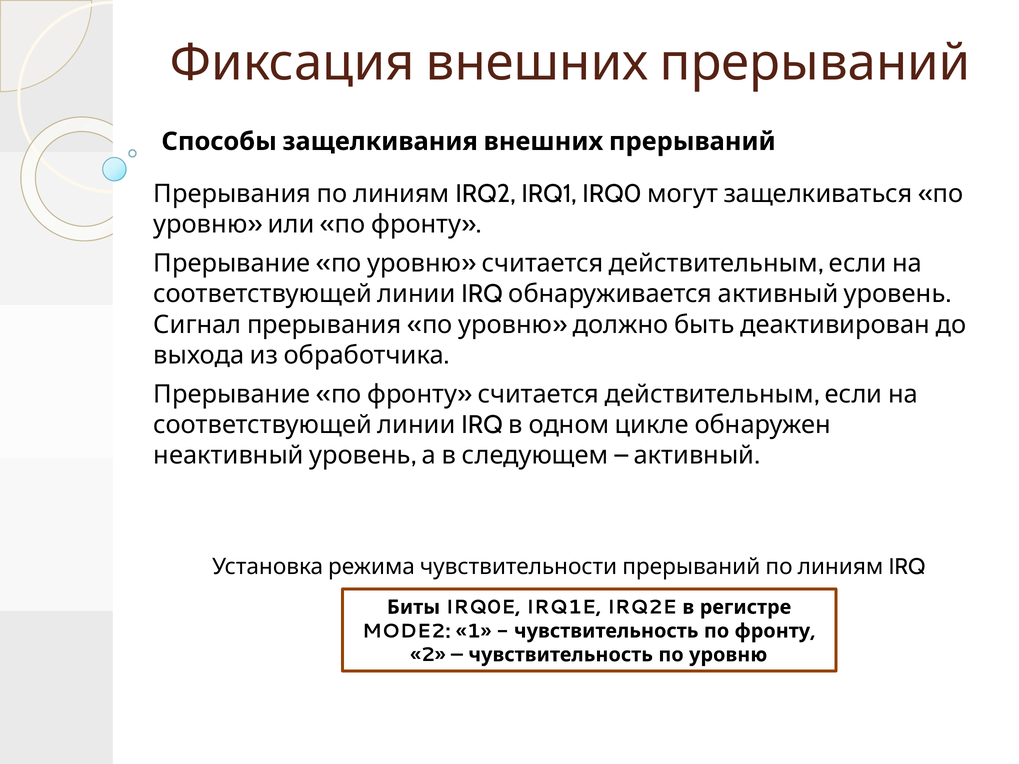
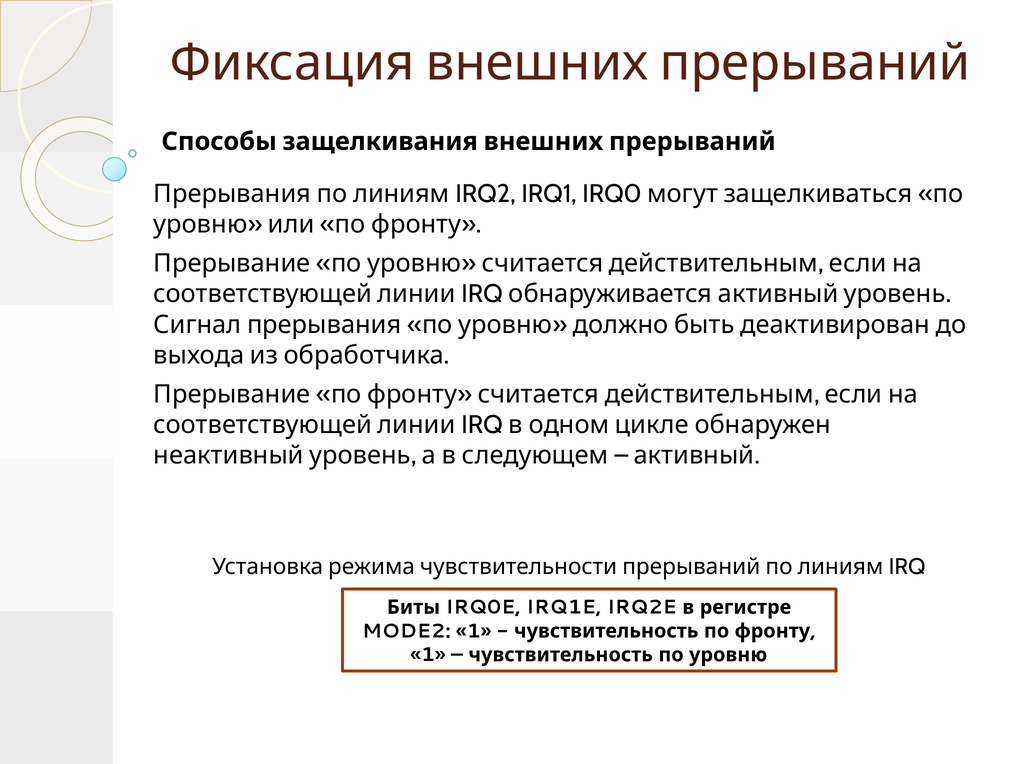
2 at (428, 655): 2 -> 1
